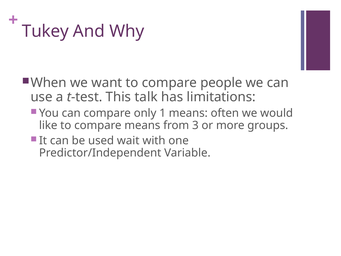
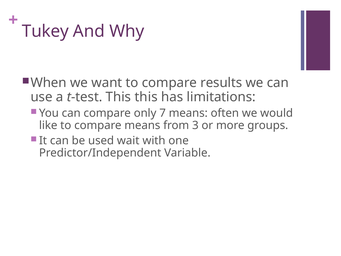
people: people -> results
This talk: talk -> this
1: 1 -> 7
